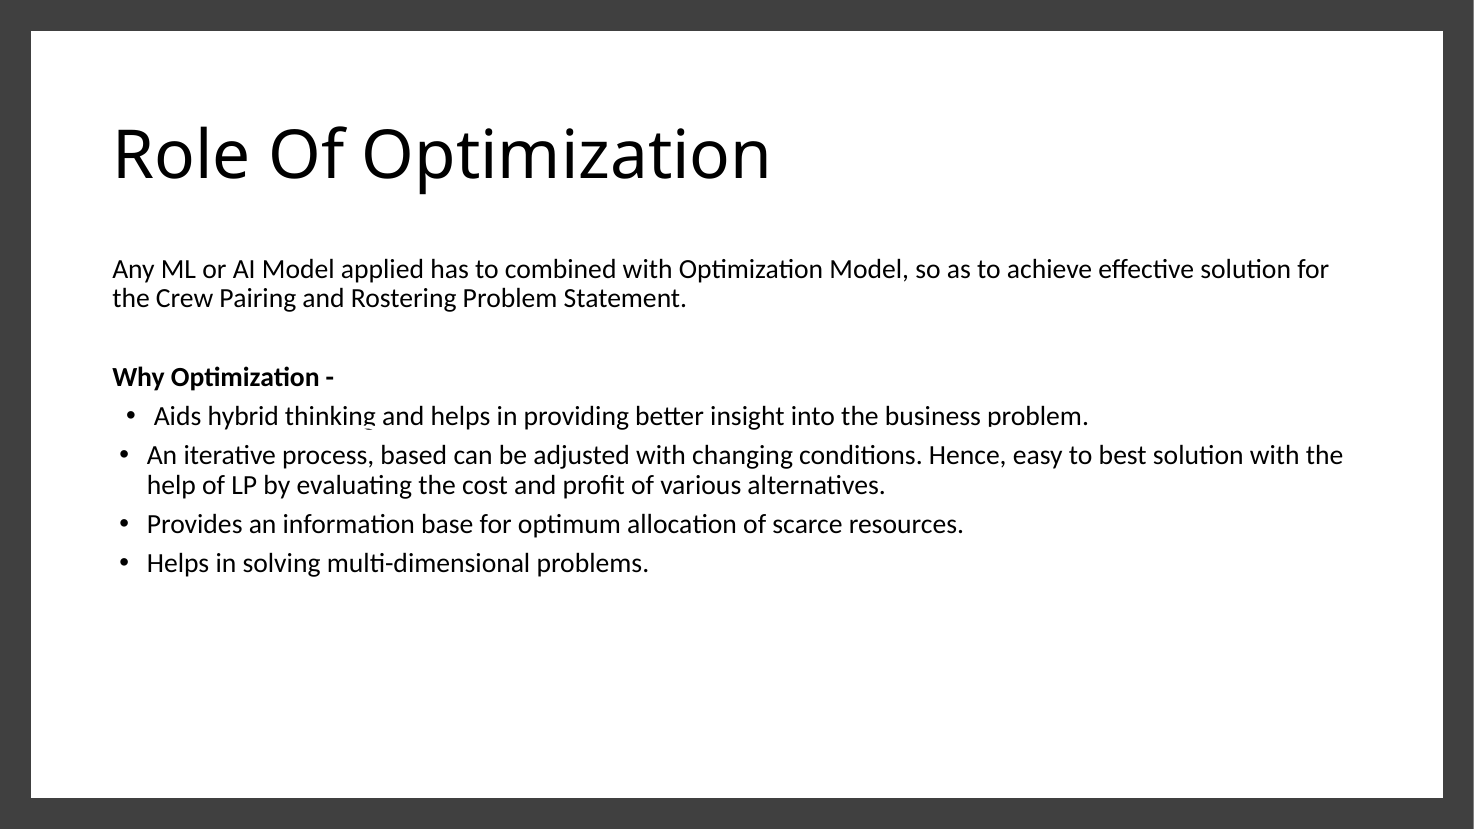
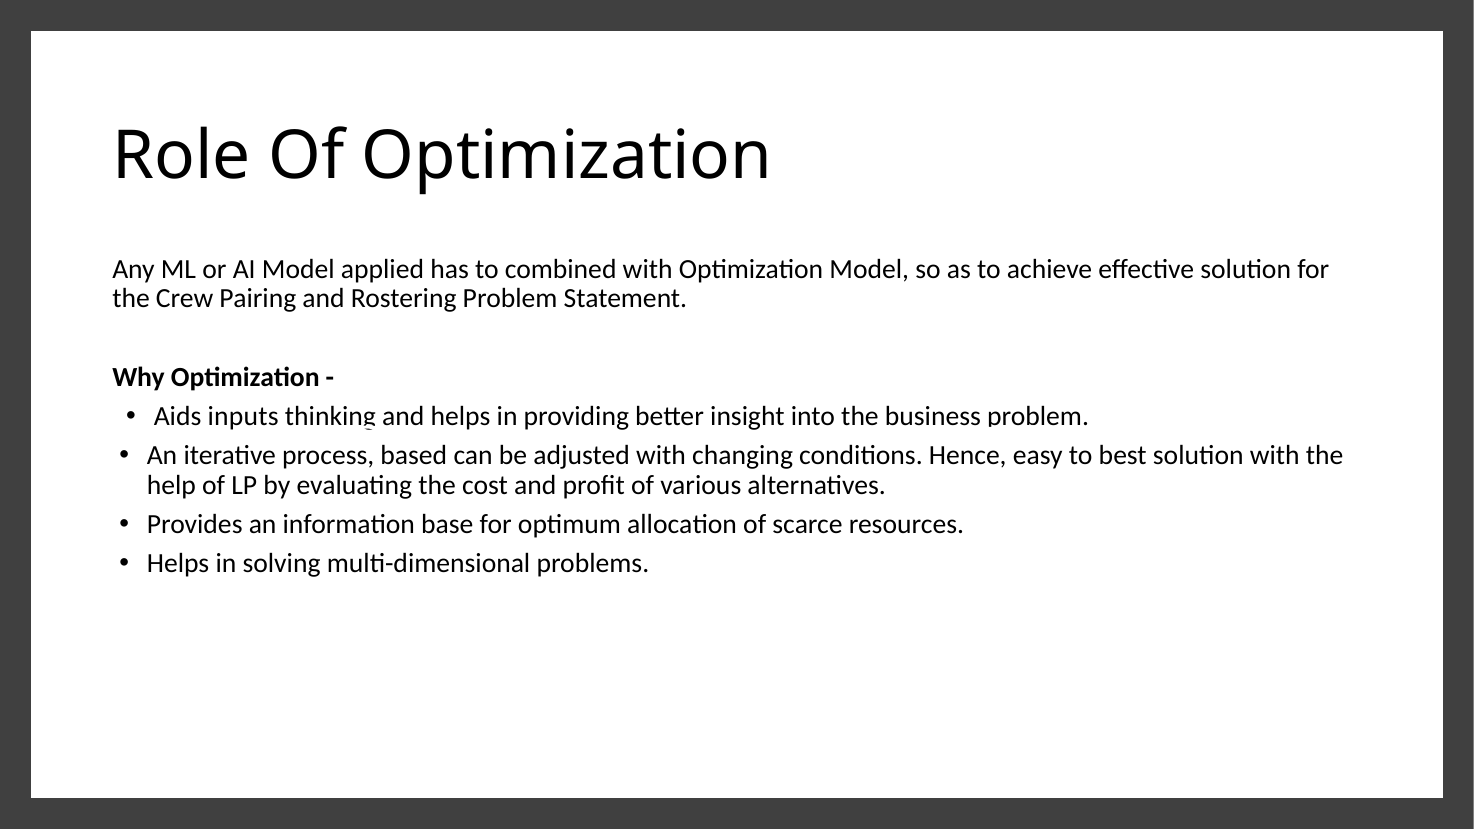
hybrid: hybrid -> inputs
